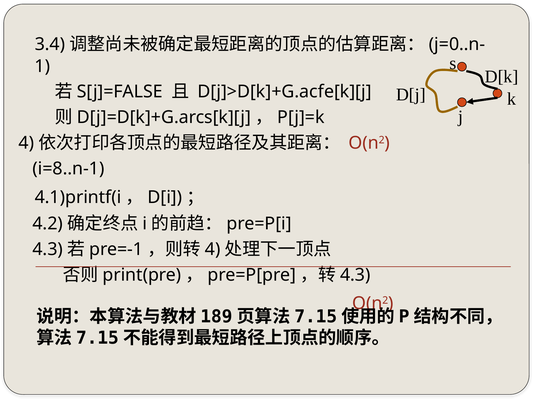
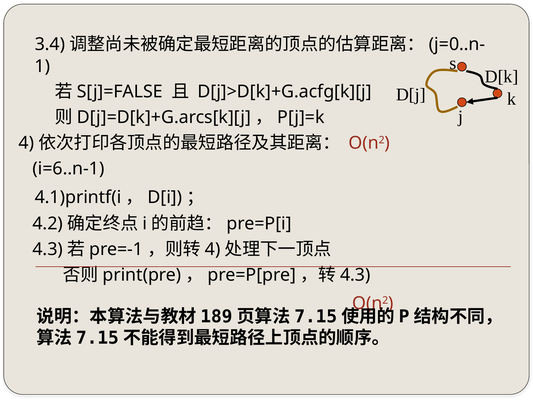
D[j]>D[k]+G.acfe[k][j: D[j]>D[k]+G.acfe[k][j -> D[j]>D[k]+G.acfg[k][j
i=8..n-1: i=8..n-1 -> i=6..n-1
